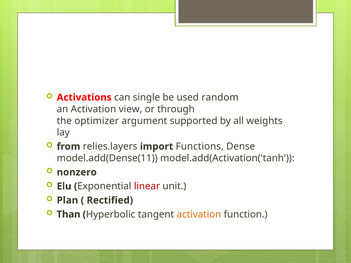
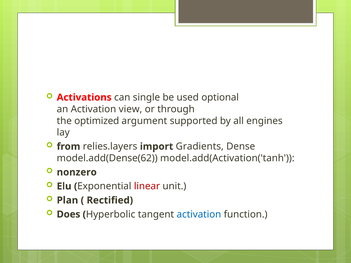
random: random -> optional
optimizer: optimizer -> optimized
weights: weights -> engines
Functions: Functions -> Gradients
model.add(Dense(11: model.add(Dense(11 -> model.add(Dense(62
Than: Than -> Does
activation at (199, 215) colour: orange -> blue
